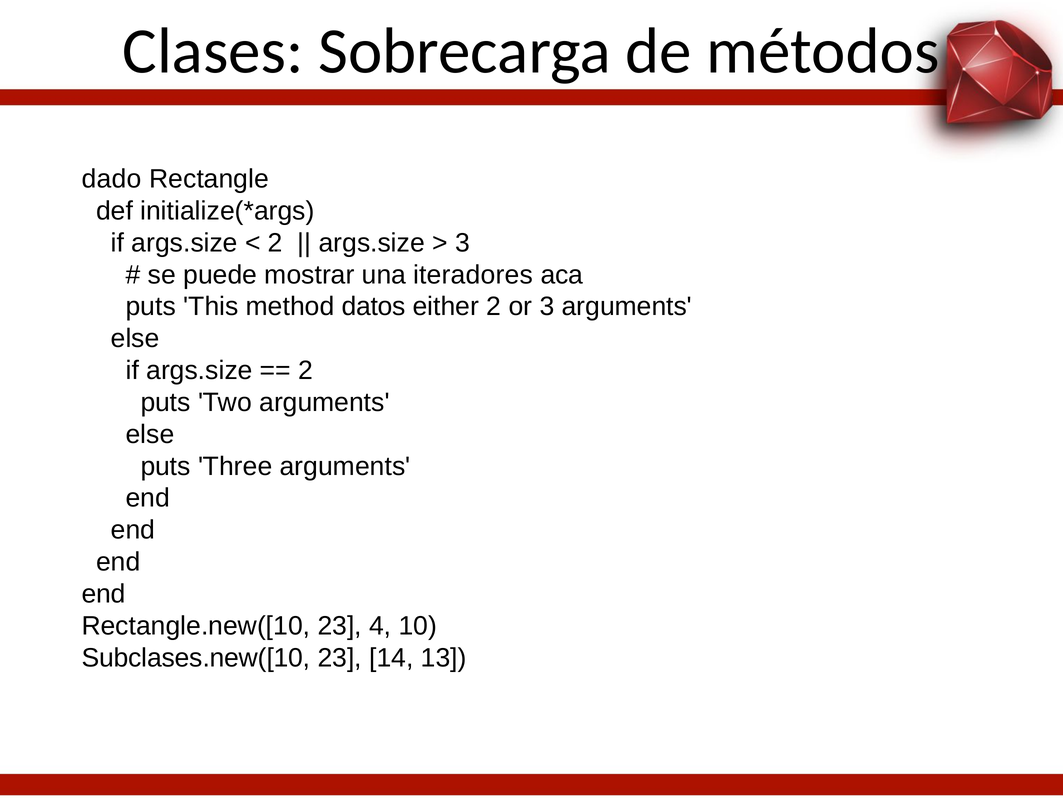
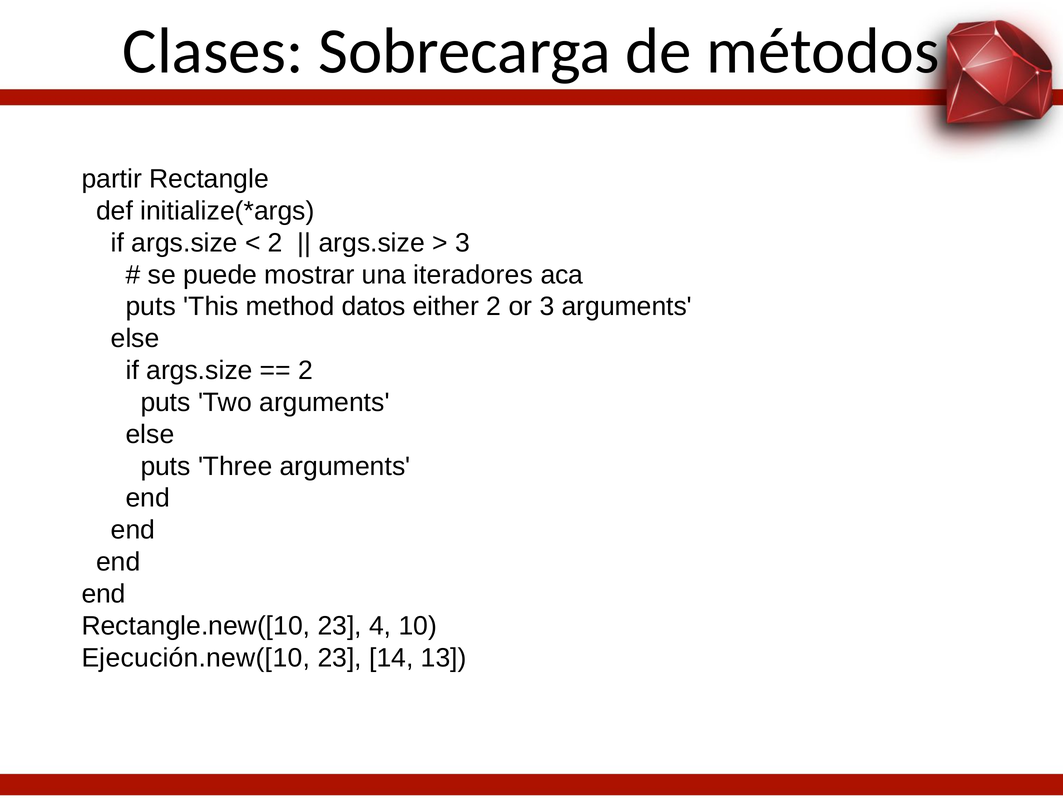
dado: dado -> partir
Subclases.new([10: Subclases.new([10 -> Ejecución.new([10
